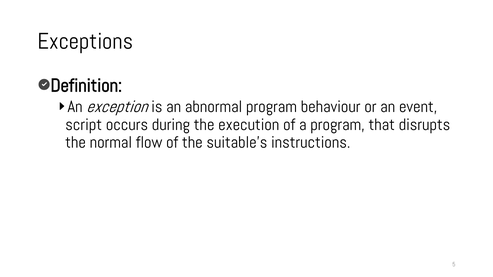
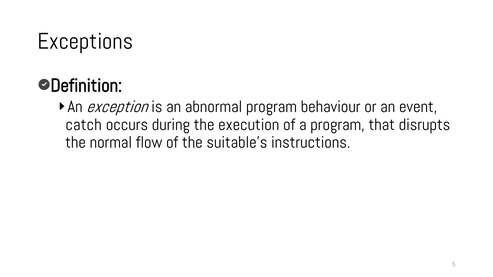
script: script -> catch
